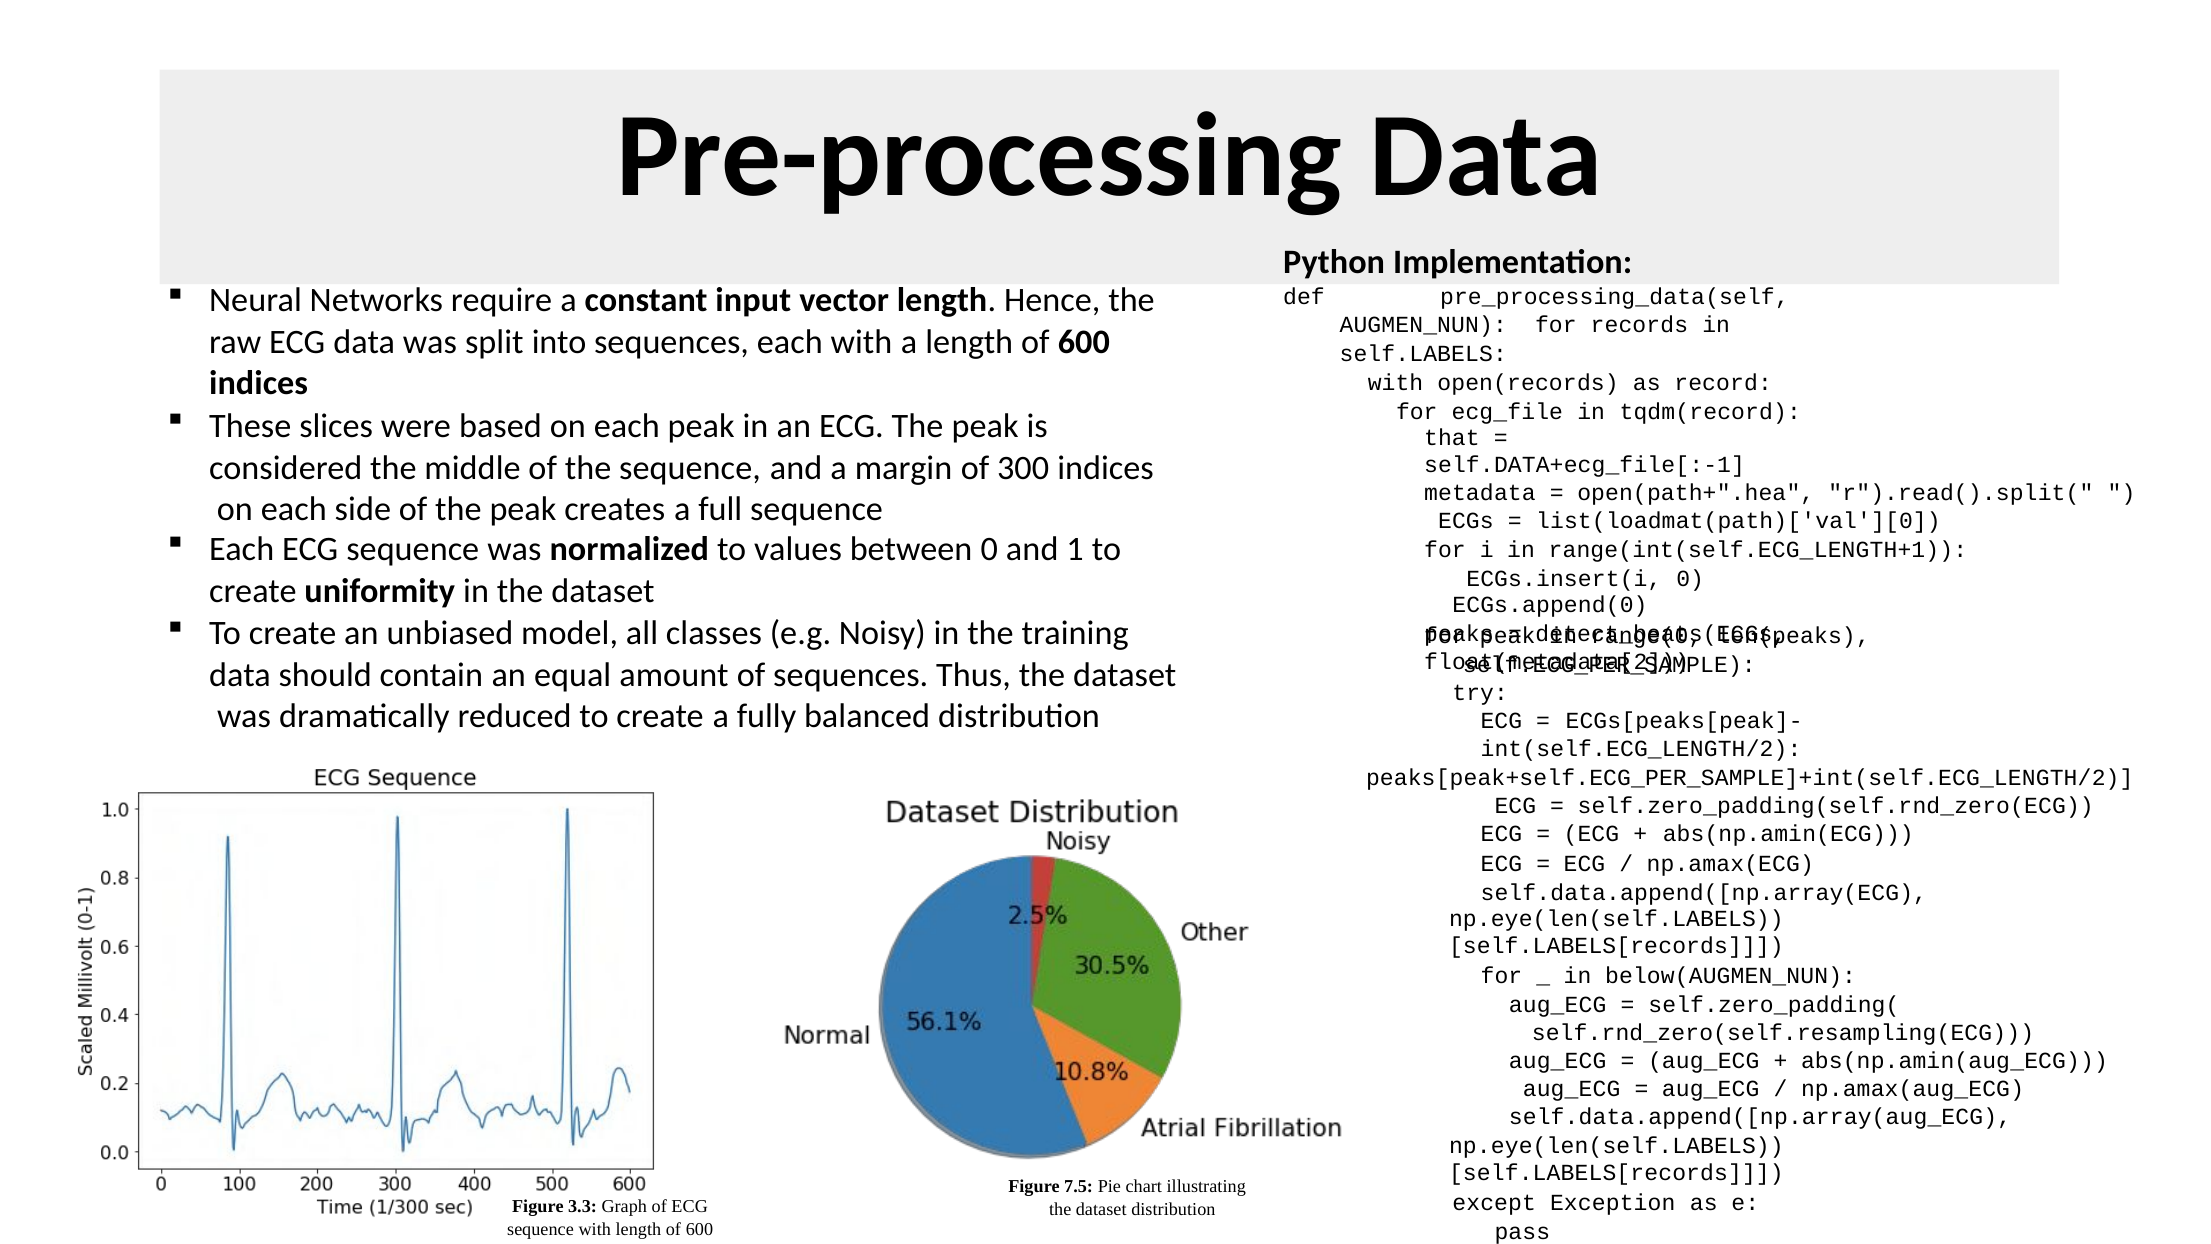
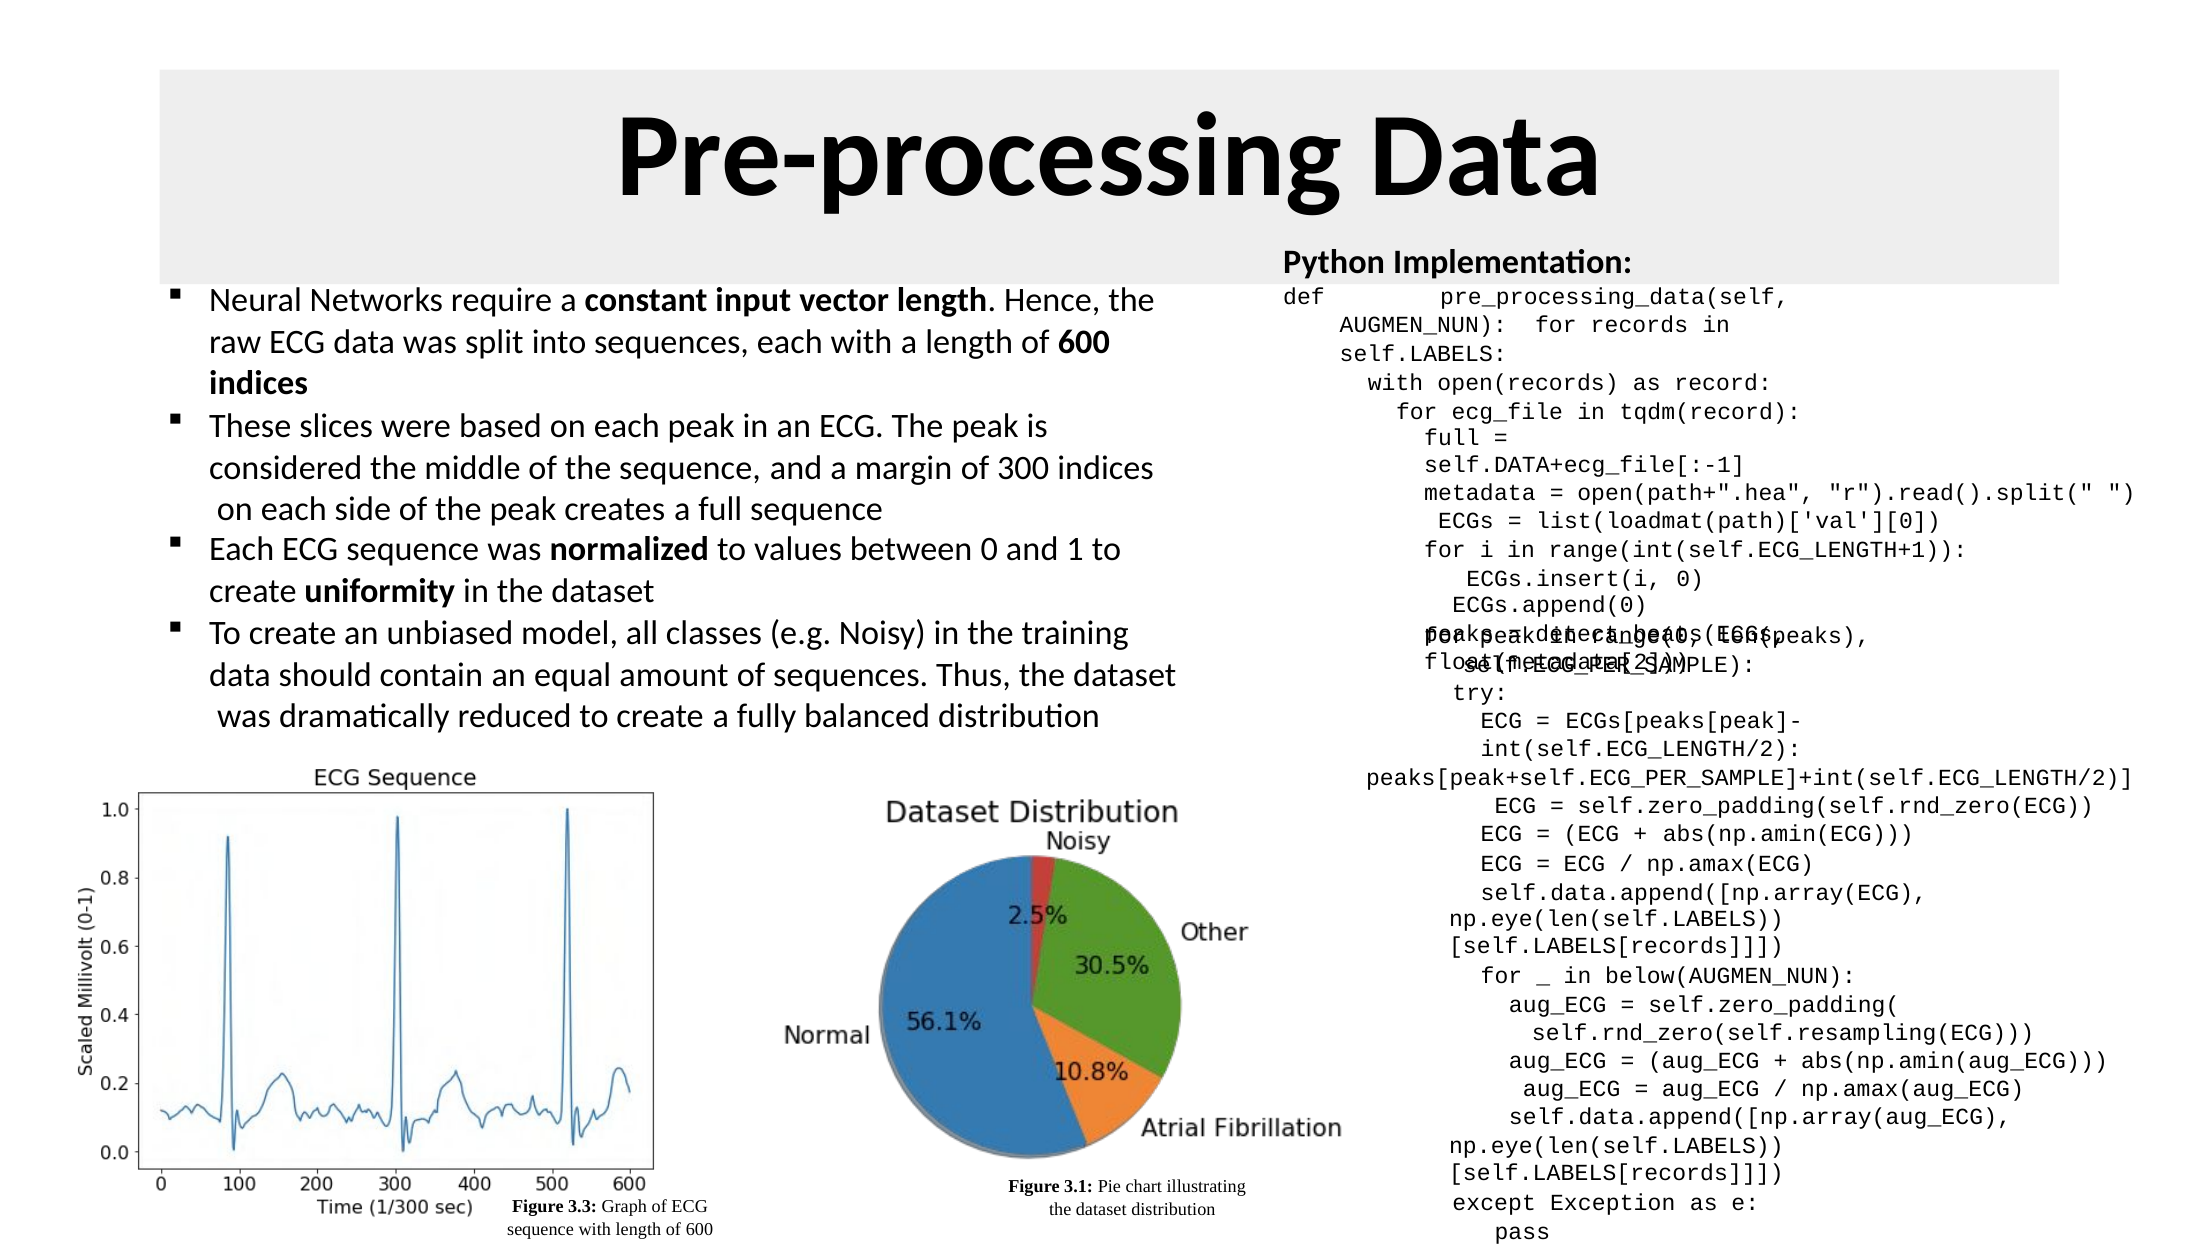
that at (1452, 438): that -> full
7.5: 7.5 -> 3.1
